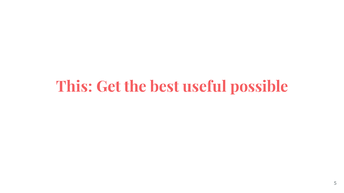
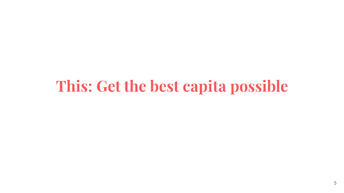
useful: useful -> capita
